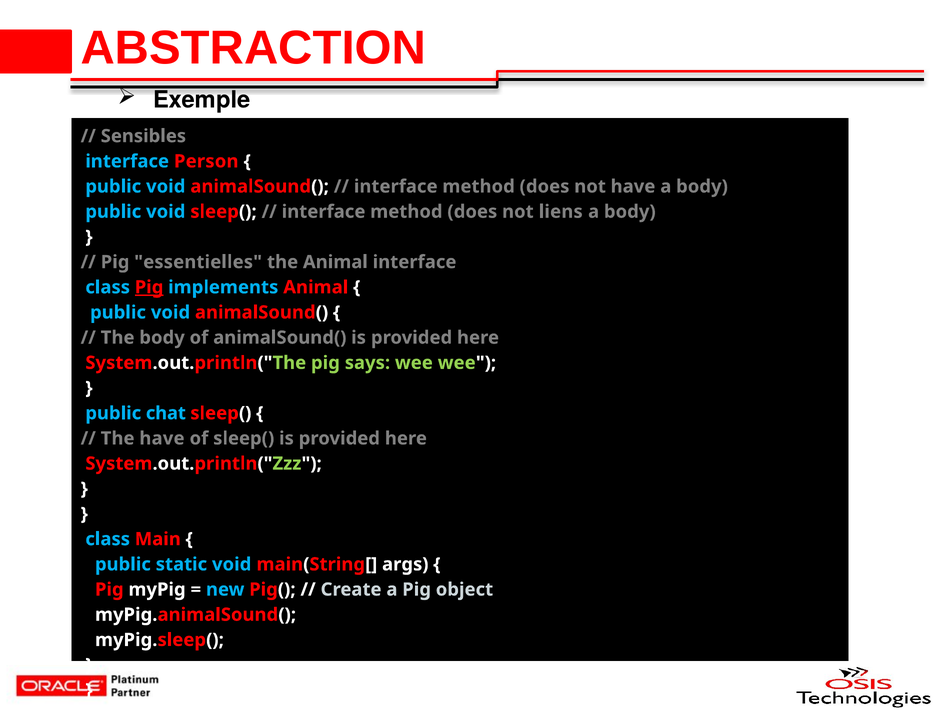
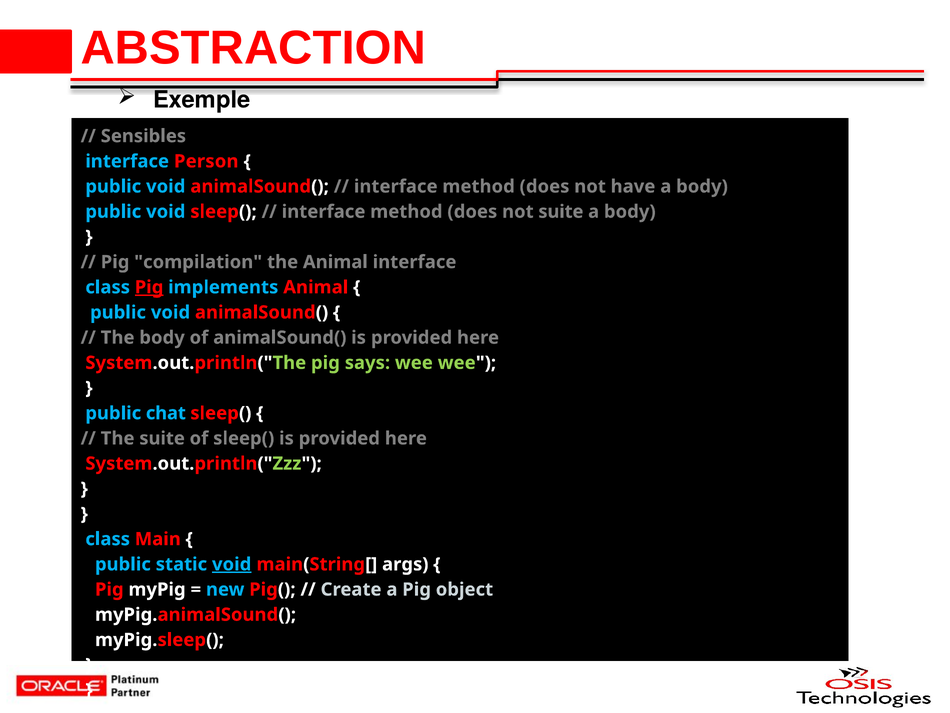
not liens: liens -> suite
essentielles: essentielles -> compilation
The have: have -> suite
void at (232, 564) underline: none -> present
